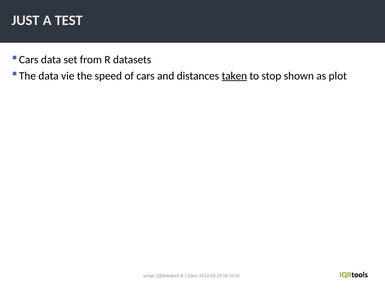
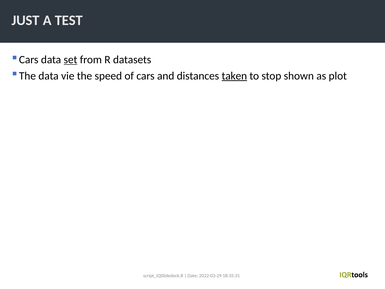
set underline: none -> present
